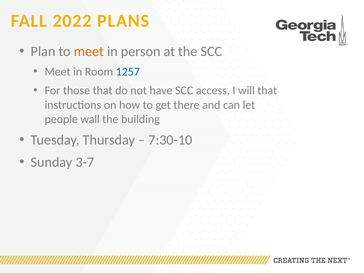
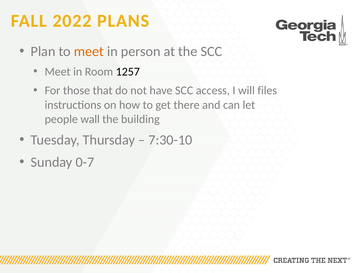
1257 colour: blue -> black
will that: that -> files
3-7: 3-7 -> 0-7
